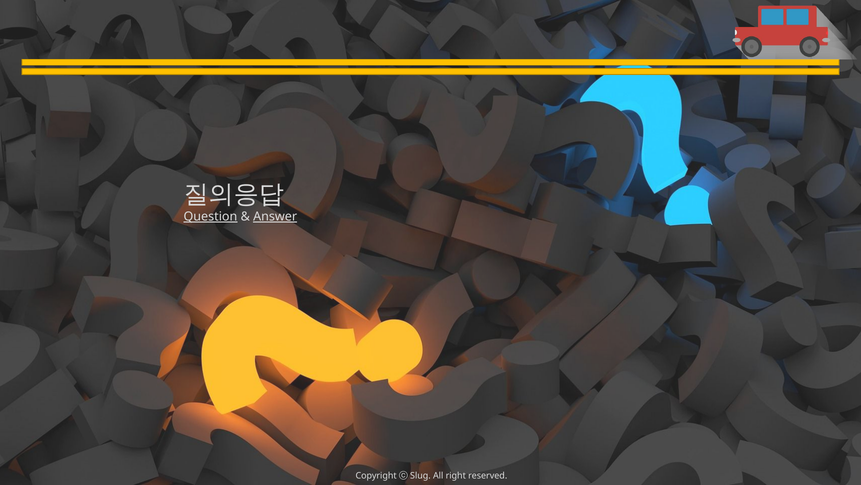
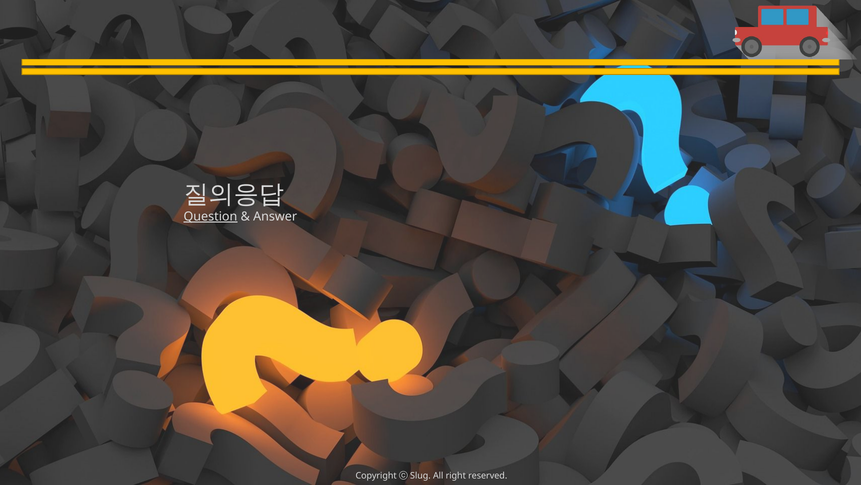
Answer underline: present -> none
